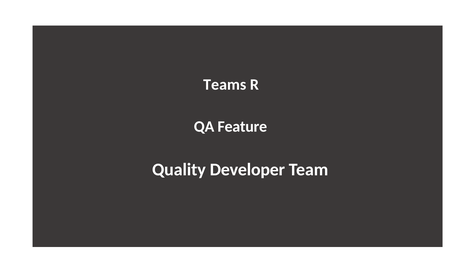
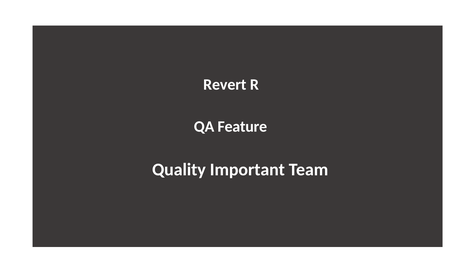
Teams: Teams -> Revert
Developer: Developer -> Important
